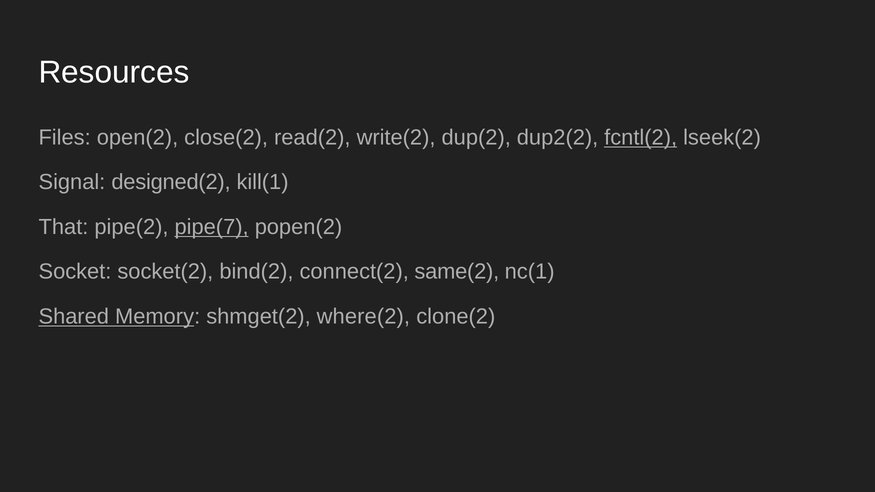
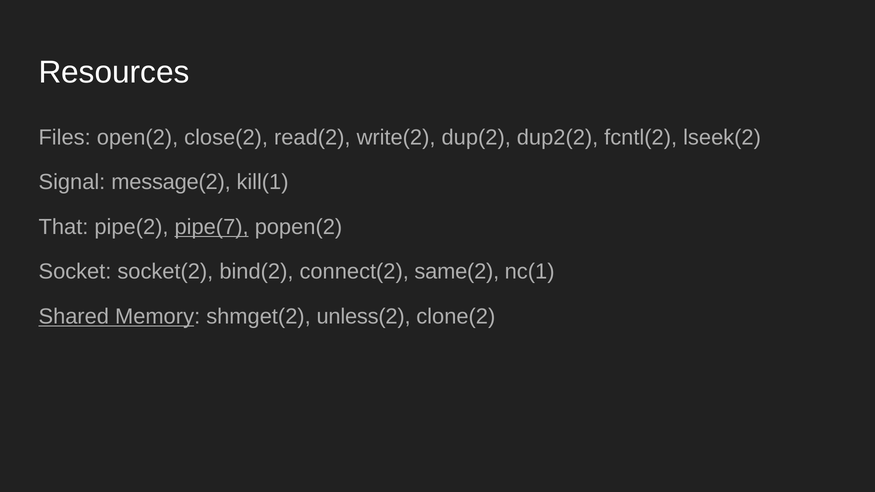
fcntl(2 underline: present -> none
designed(2: designed(2 -> message(2
where(2: where(2 -> unless(2
